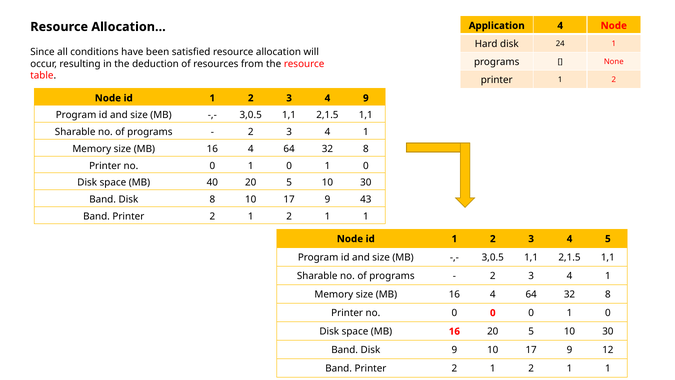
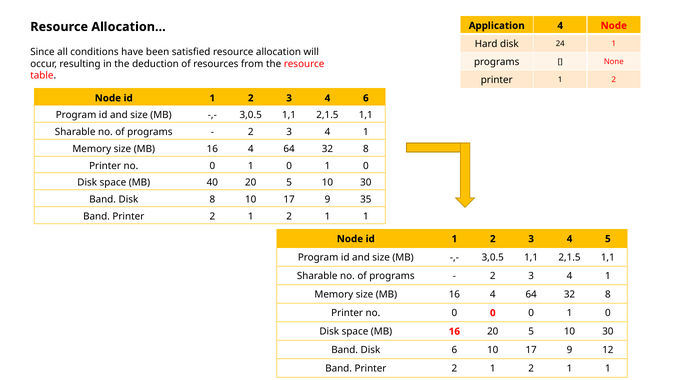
4 9: 9 -> 6
43: 43 -> 35
Disk 9: 9 -> 6
